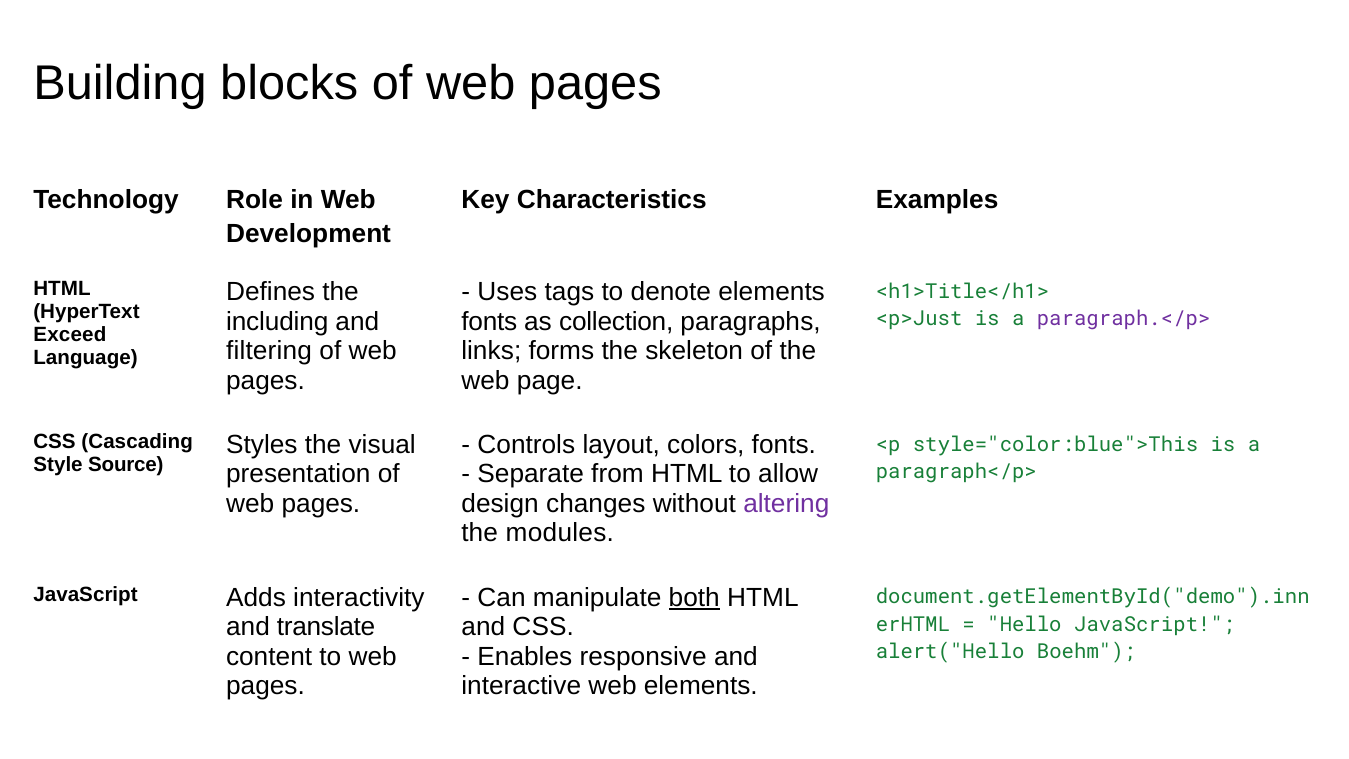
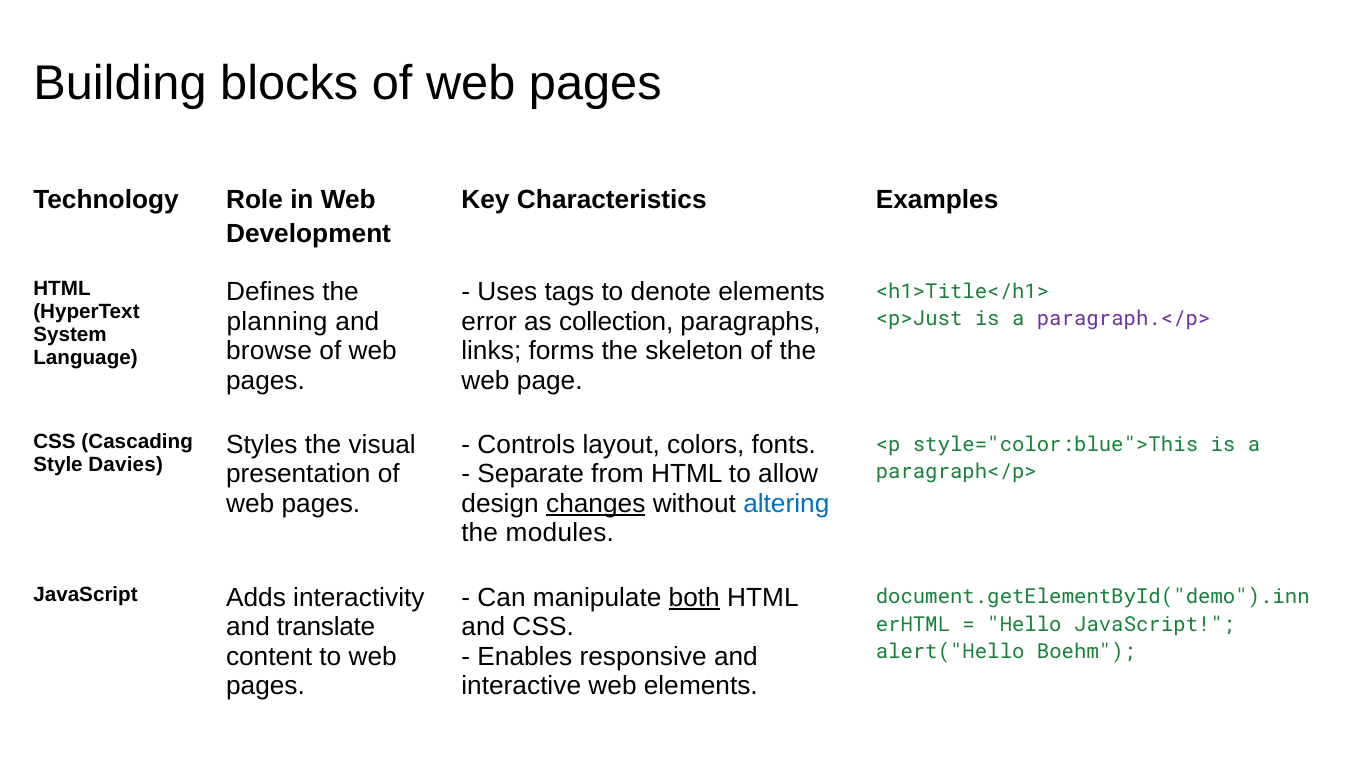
including: including -> planning
fonts at (489, 321): fonts -> error
Exceed: Exceed -> System
filtering: filtering -> browse
Source: Source -> Davies
changes underline: none -> present
altering colour: purple -> blue
